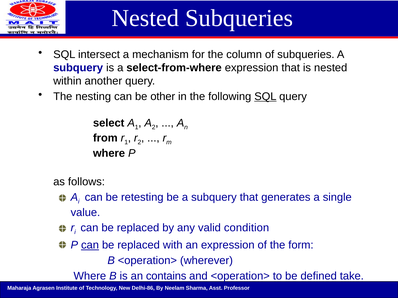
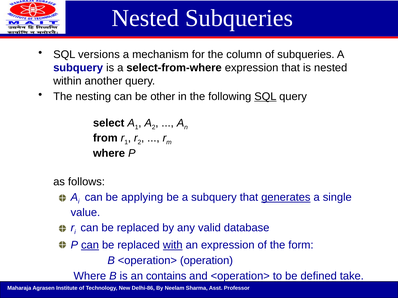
intersect: intersect -> versions
retesting: retesting -> applying
generates underline: none -> present
condition: condition -> database
with underline: none -> present
wherever: wherever -> operation
